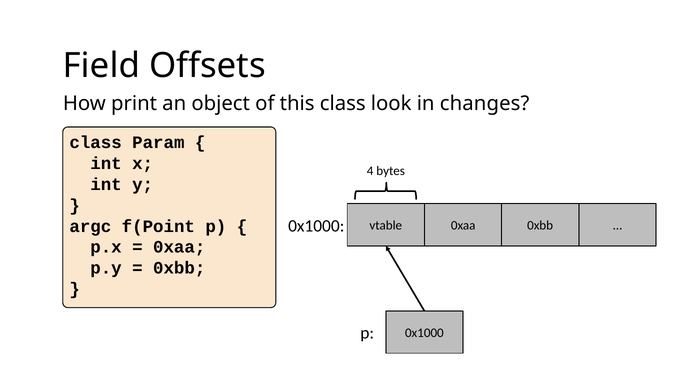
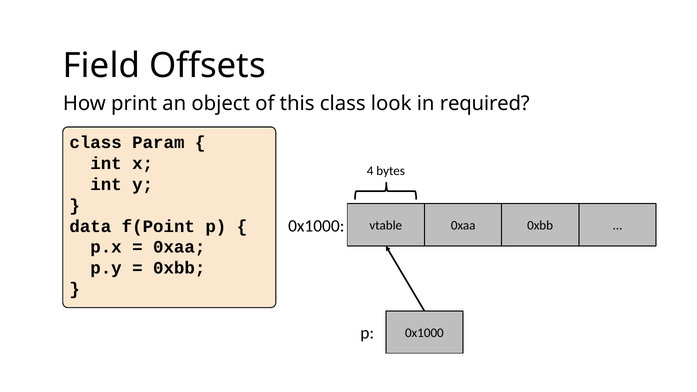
changes: changes -> required
argc: argc -> data
